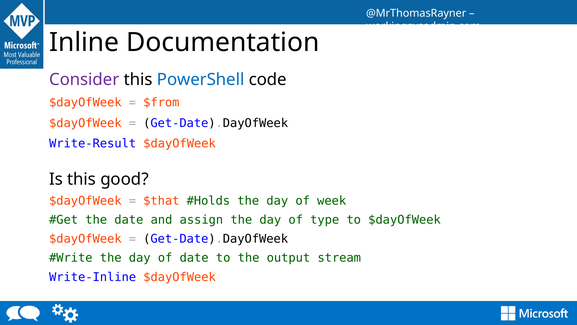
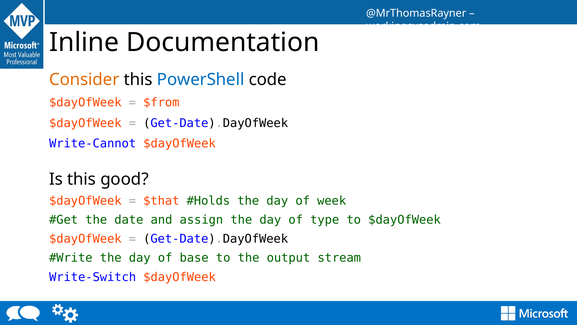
Consider colour: purple -> orange
Write-Result: Write-Result -> Write-Cannot
of date: date -> base
Write-Inline: Write-Inline -> Write-Switch
